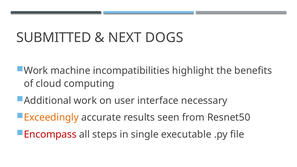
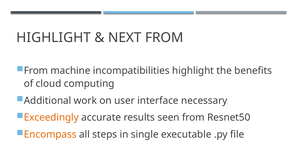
SUBMITTED at (54, 38): SUBMITTED -> HIGHLIGHT
NEXT DOGS: DOGS -> FROM
Work at (36, 71): Work -> From
Encompass colour: red -> orange
